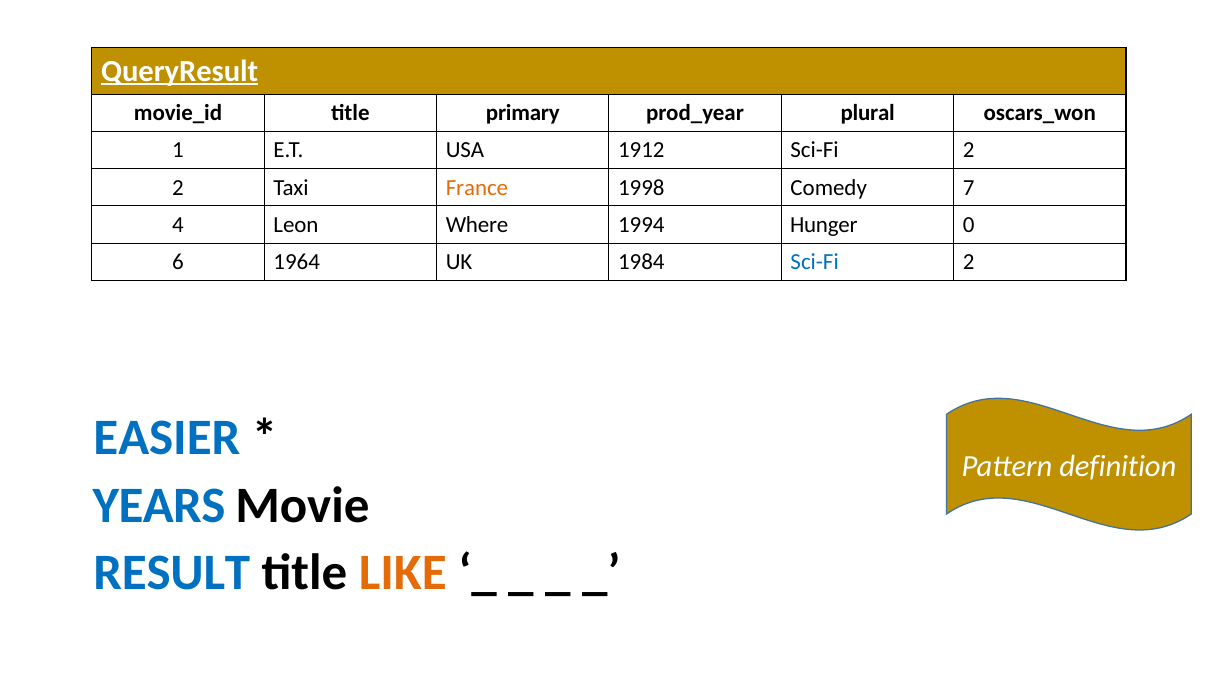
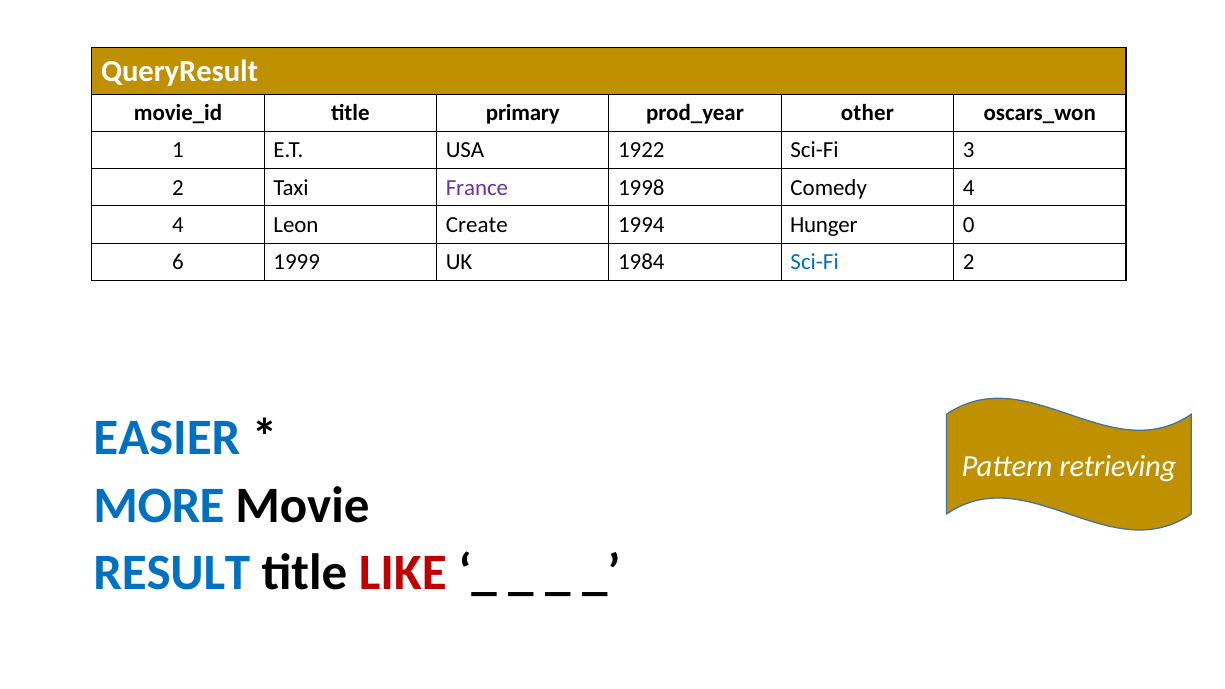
QueryResult underline: present -> none
plural: plural -> other
1912: 1912 -> 1922
2 at (969, 150): 2 -> 3
France colour: orange -> purple
Comedy 7: 7 -> 4
Where: Where -> Create
1964: 1964 -> 1999
definition: definition -> retrieving
YEARS: YEARS -> MORE
LIKE colour: orange -> red
